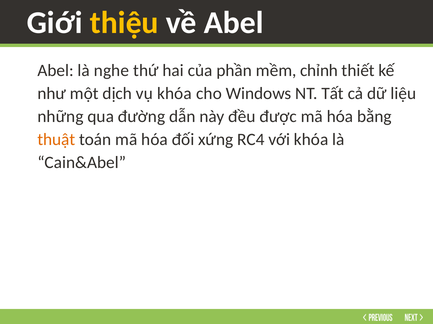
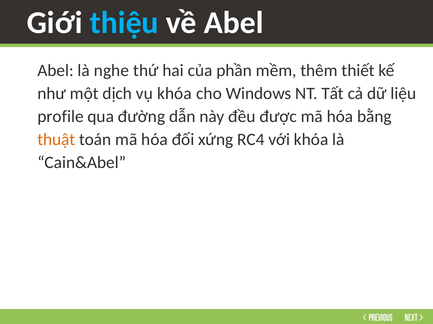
thiệu colour: yellow -> light blue
chỉnh: chỉnh -> thêm
những: những -> profile
